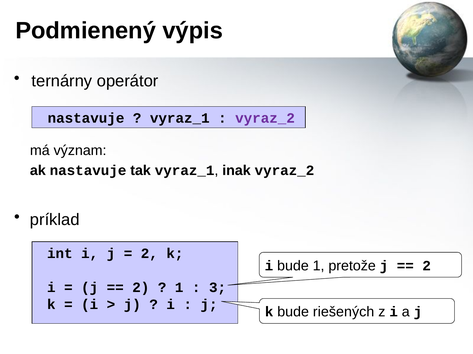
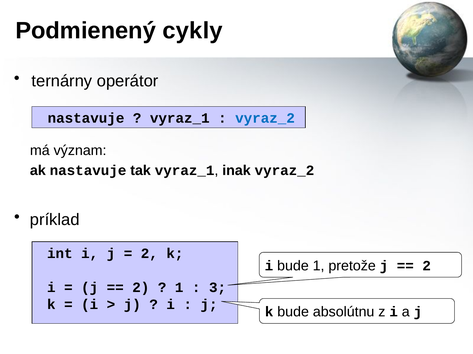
výpis: výpis -> cykly
vyraz_2 at (265, 118) colour: purple -> blue
riešených: riešených -> absolútnu
